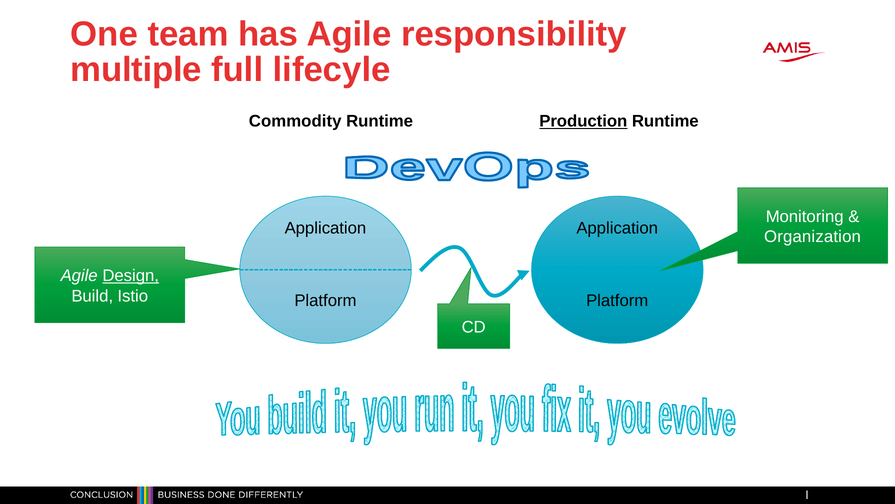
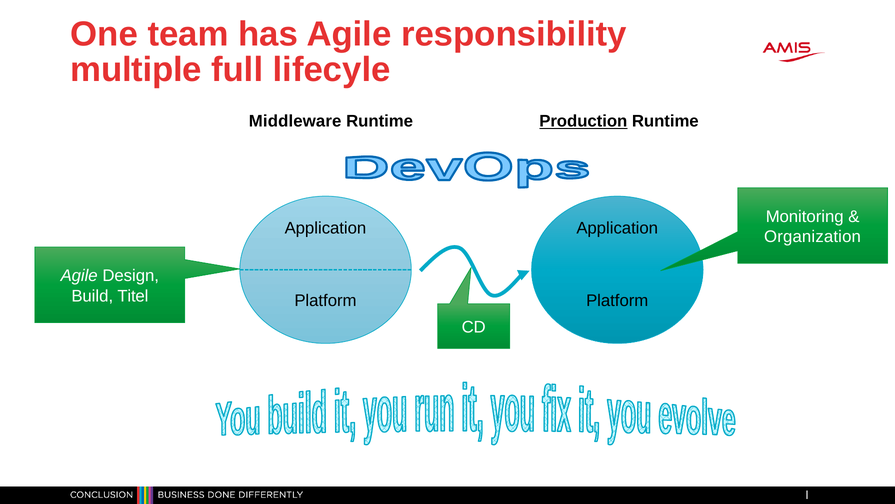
Commodity: Commodity -> Middleware
Design underline: present -> none
Istio: Istio -> Titel
